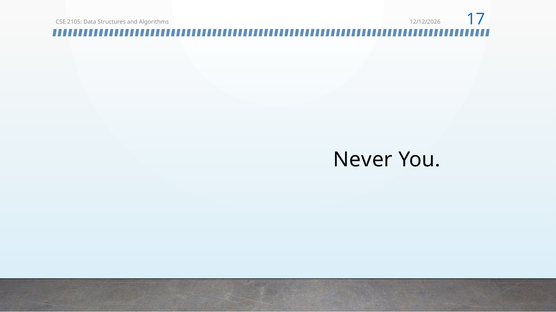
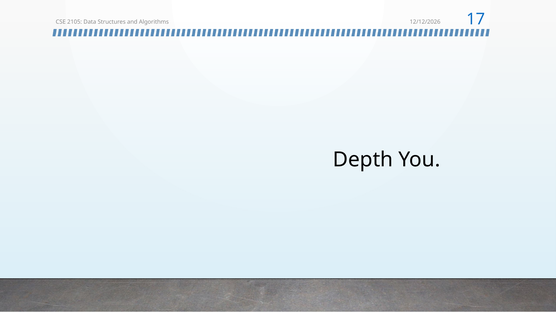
Never: Never -> Depth
